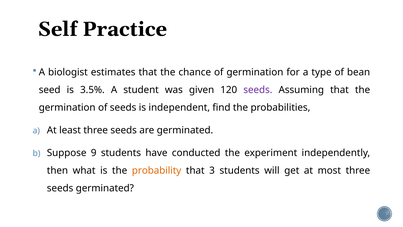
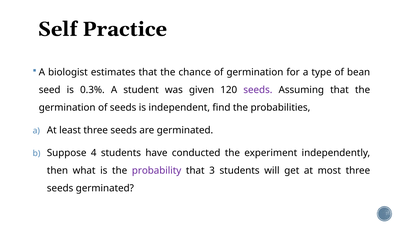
3.5%: 3.5% -> 0.3%
9: 9 -> 4
probability colour: orange -> purple
